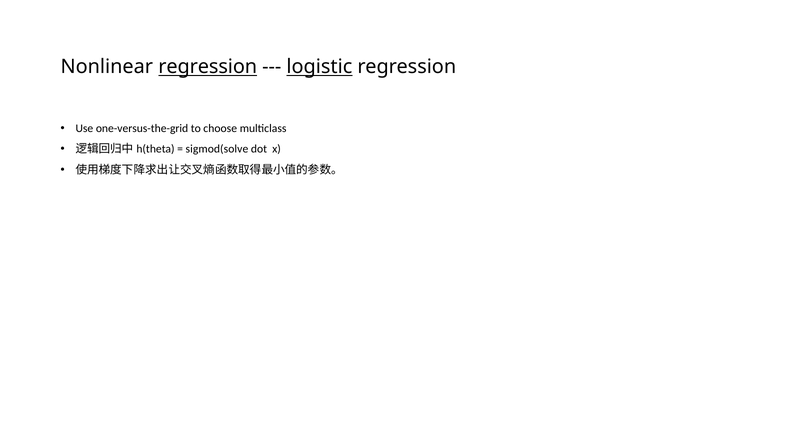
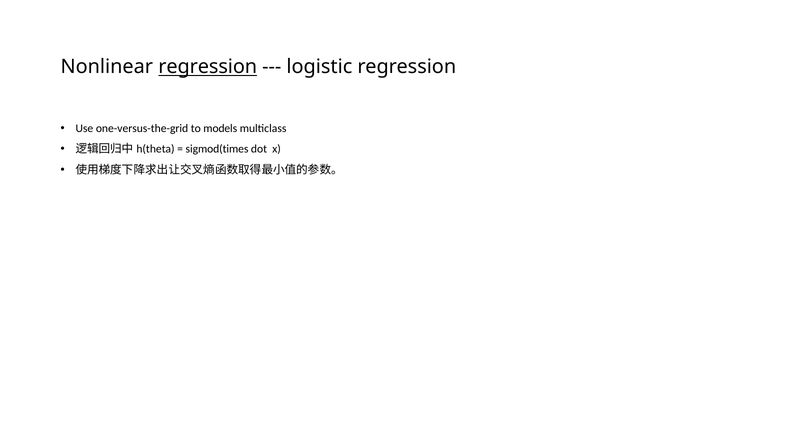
logistic underline: present -> none
choose: choose -> models
sigmod(solve: sigmod(solve -> sigmod(times
